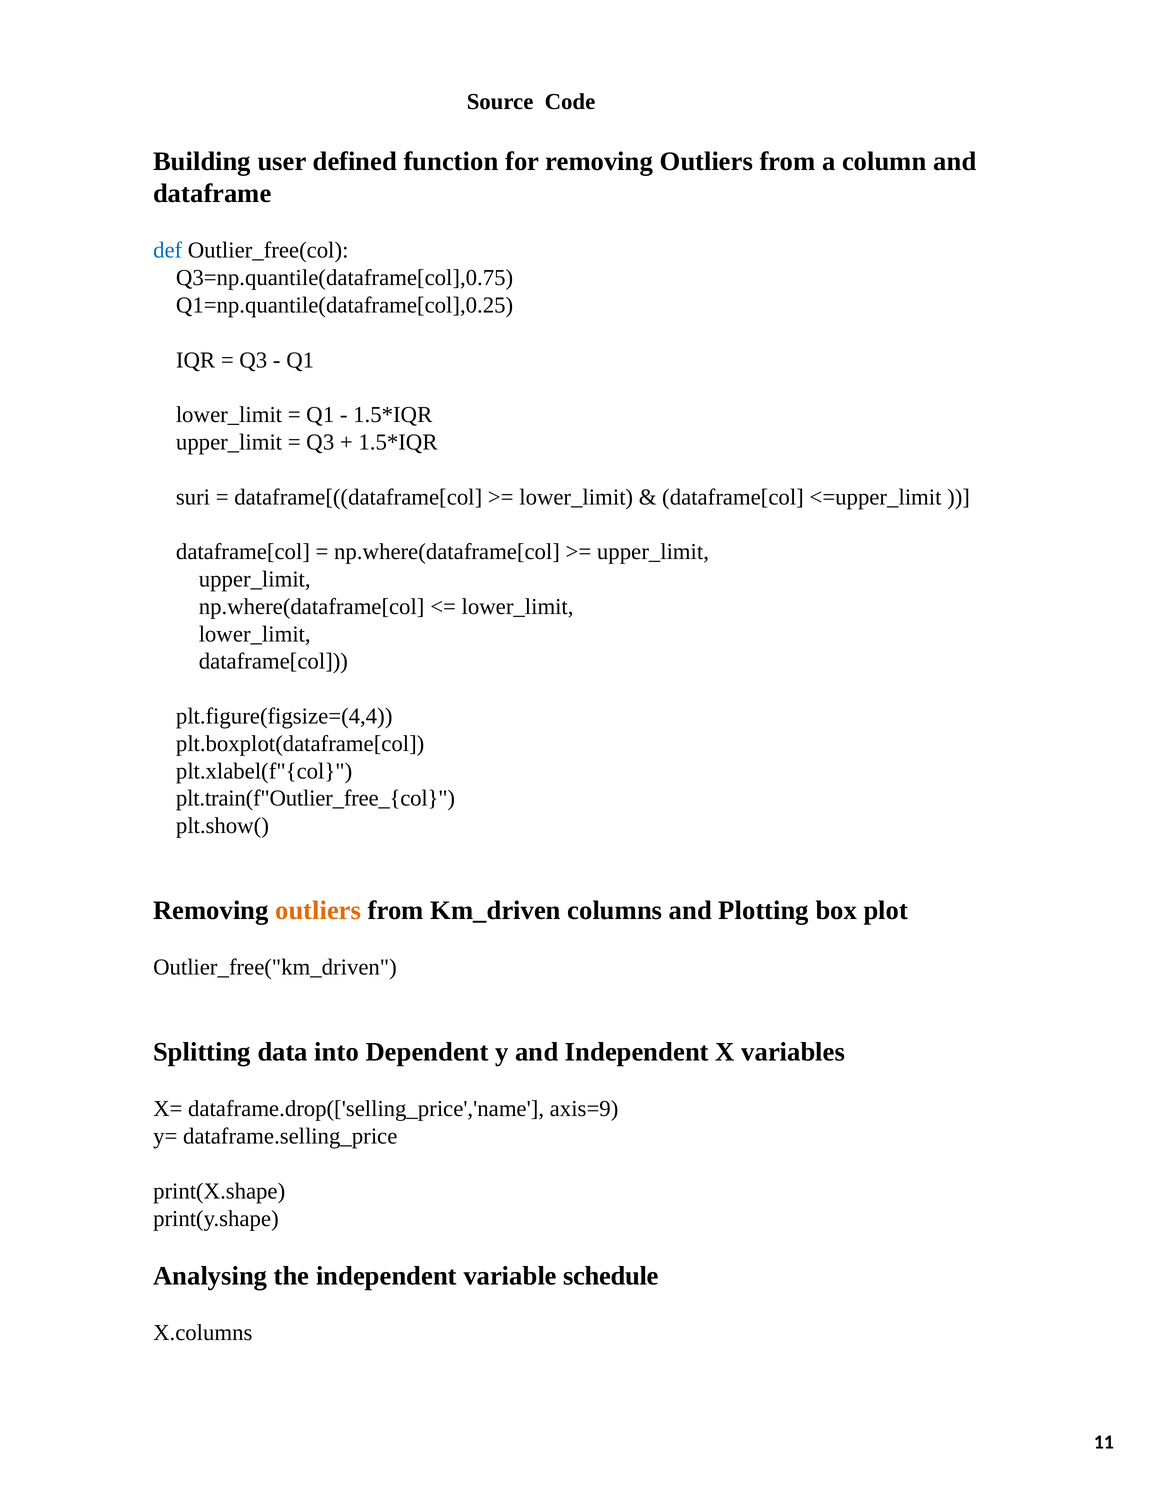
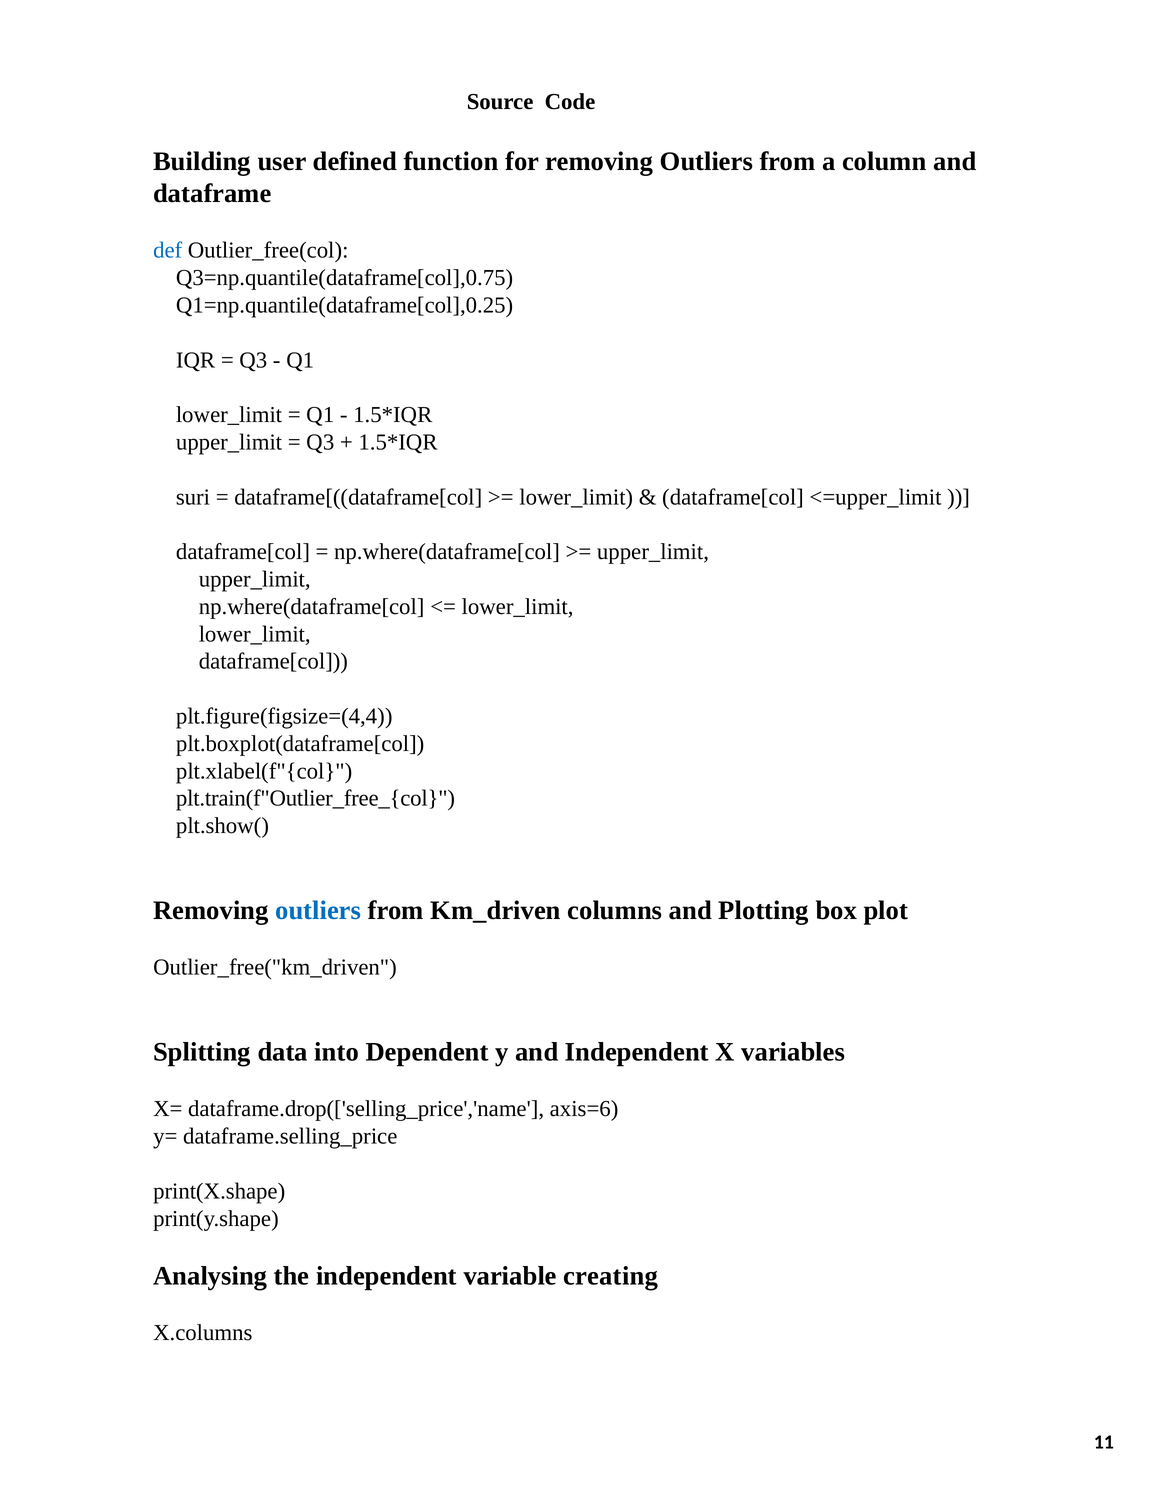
outliers at (318, 910) colour: orange -> blue
axis=9: axis=9 -> axis=6
schedule: schedule -> creating
